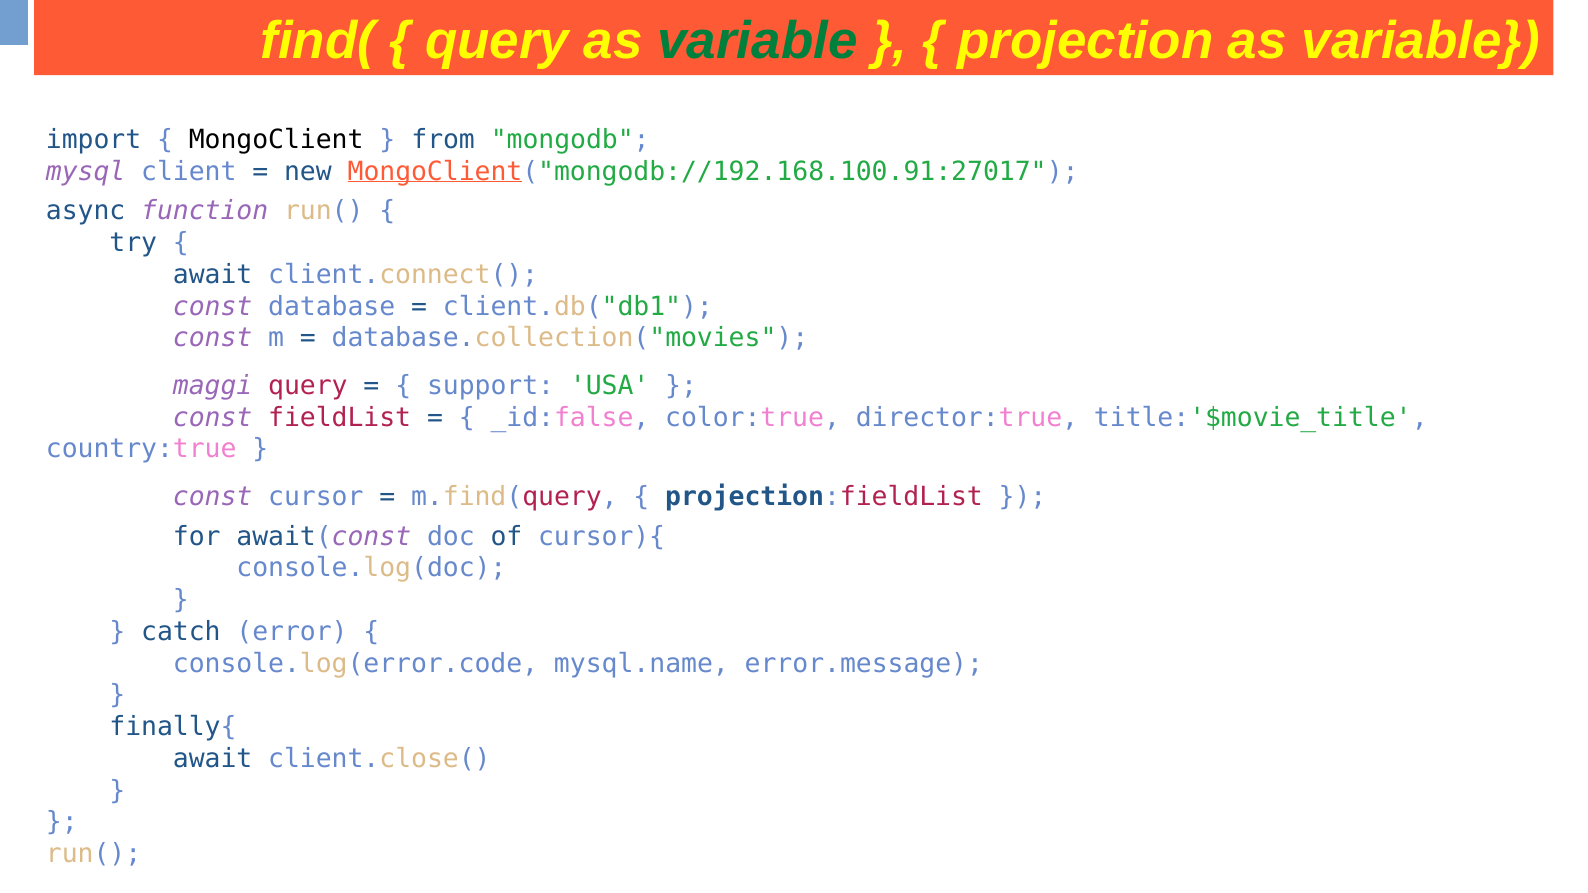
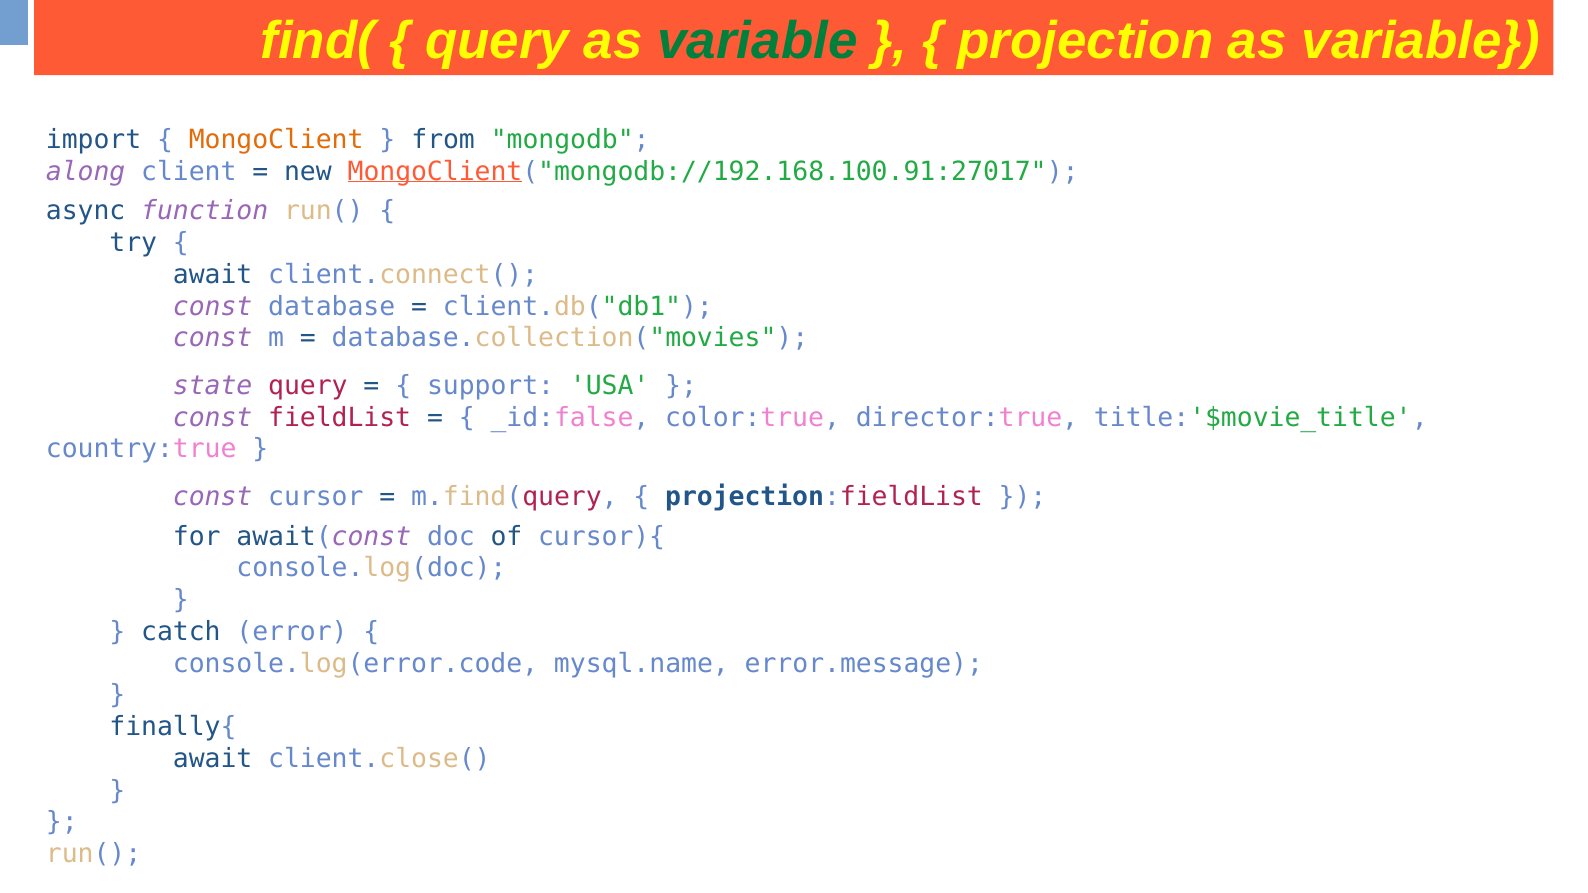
MongoClient colour: black -> orange
mysql: mysql -> along
maggi: maggi -> state
